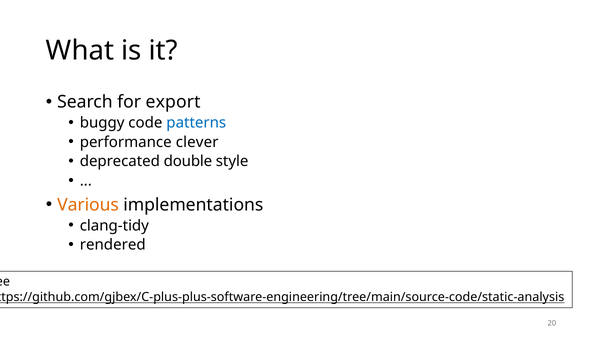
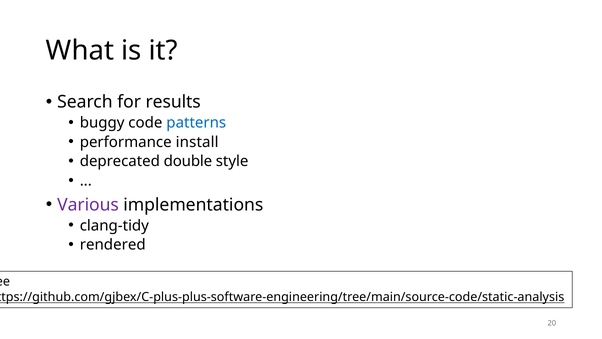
export: export -> results
clever: clever -> install
Various colour: orange -> purple
